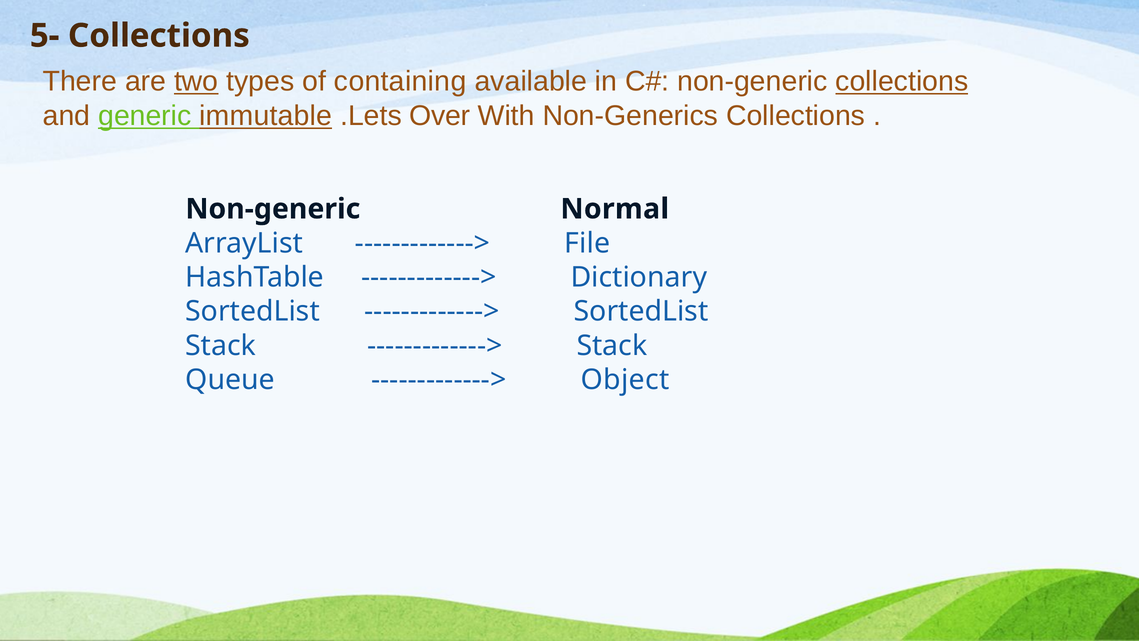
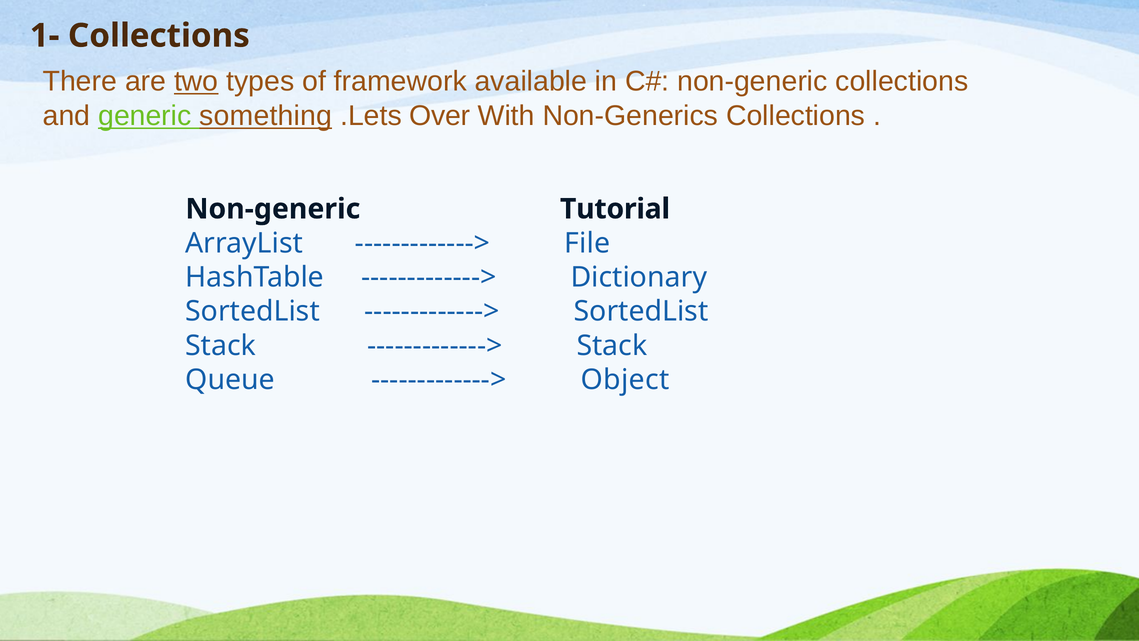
5-: 5- -> 1-
containing: containing -> framework
collections at (902, 81) underline: present -> none
immutable: immutable -> something
Normal: Normal -> Tutorial
